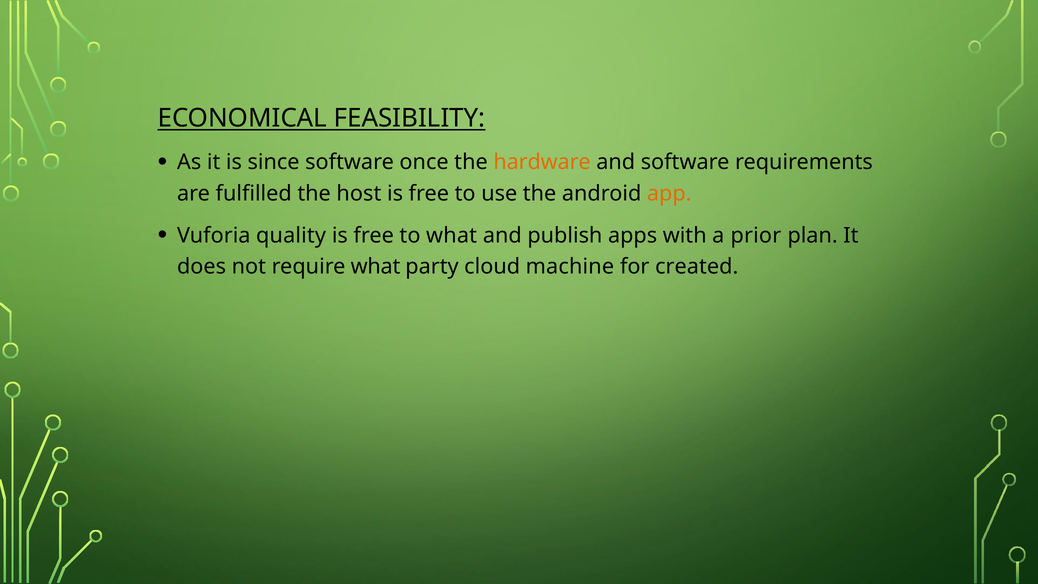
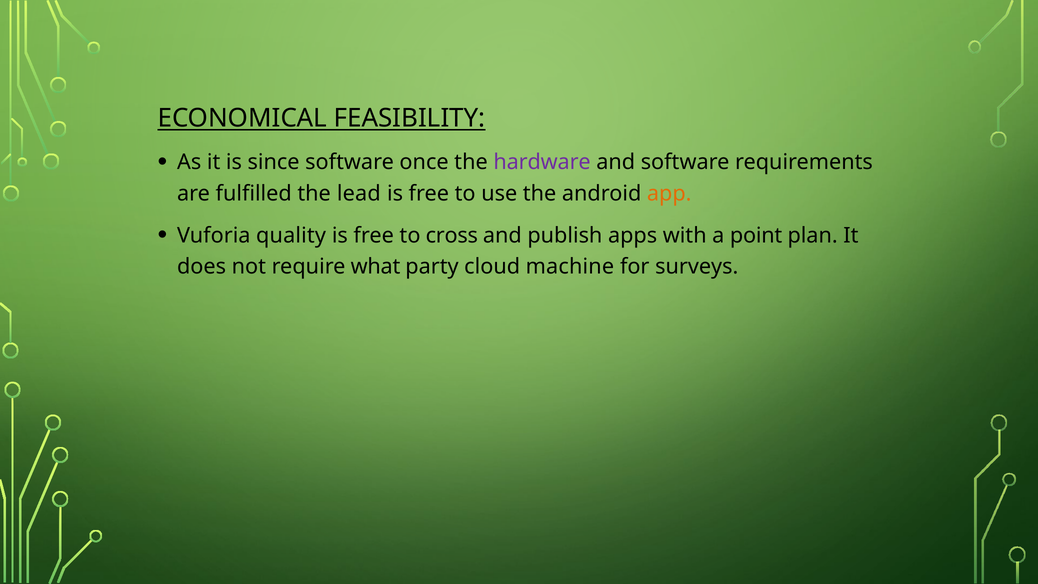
hardware colour: orange -> purple
host: host -> lead
to what: what -> cross
prior: prior -> point
created: created -> surveys
